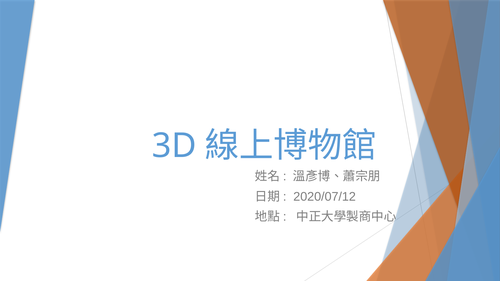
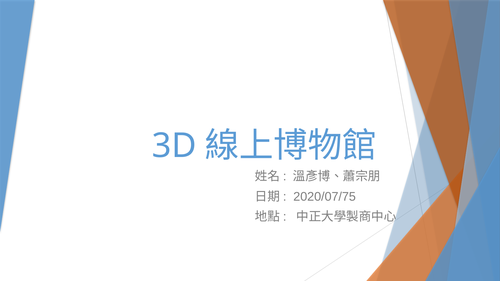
2020/07/12: 2020/07/12 -> 2020/07/75
